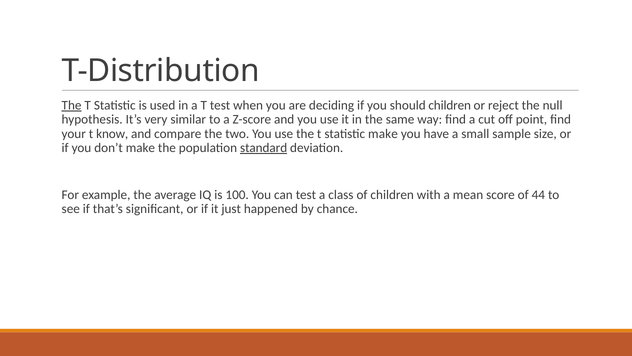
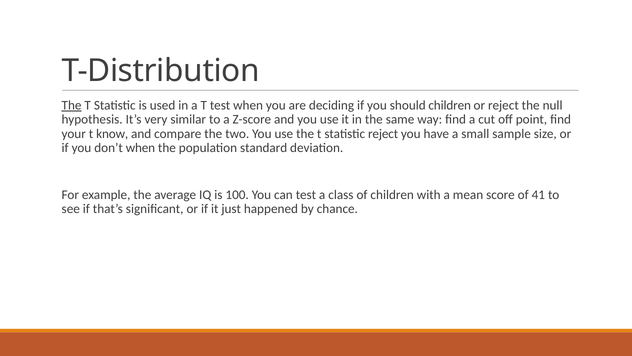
statistic make: make -> reject
don’t make: make -> when
standard underline: present -> none
44: 44 -> 41
